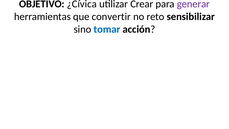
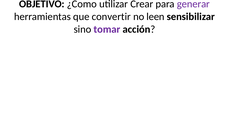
¿Cívica: ¿Cívica -> ¿Como
reto: reto -> leen
tomar colour: blue -> purple
